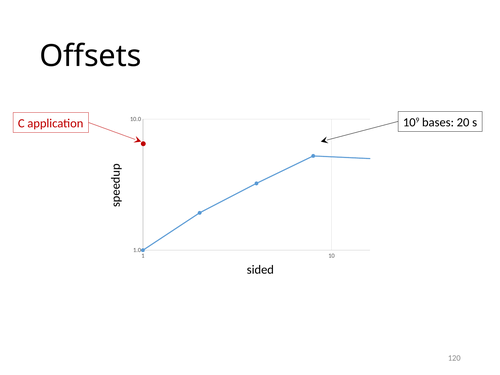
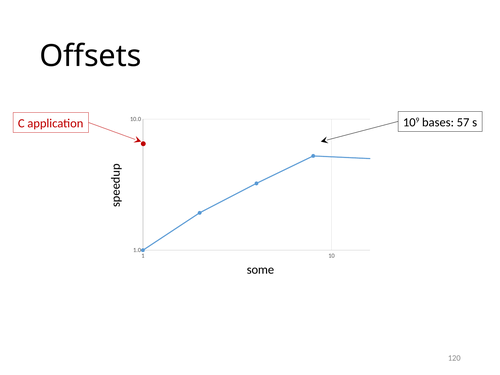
20: 20 -> 57
sided: sided -> some
